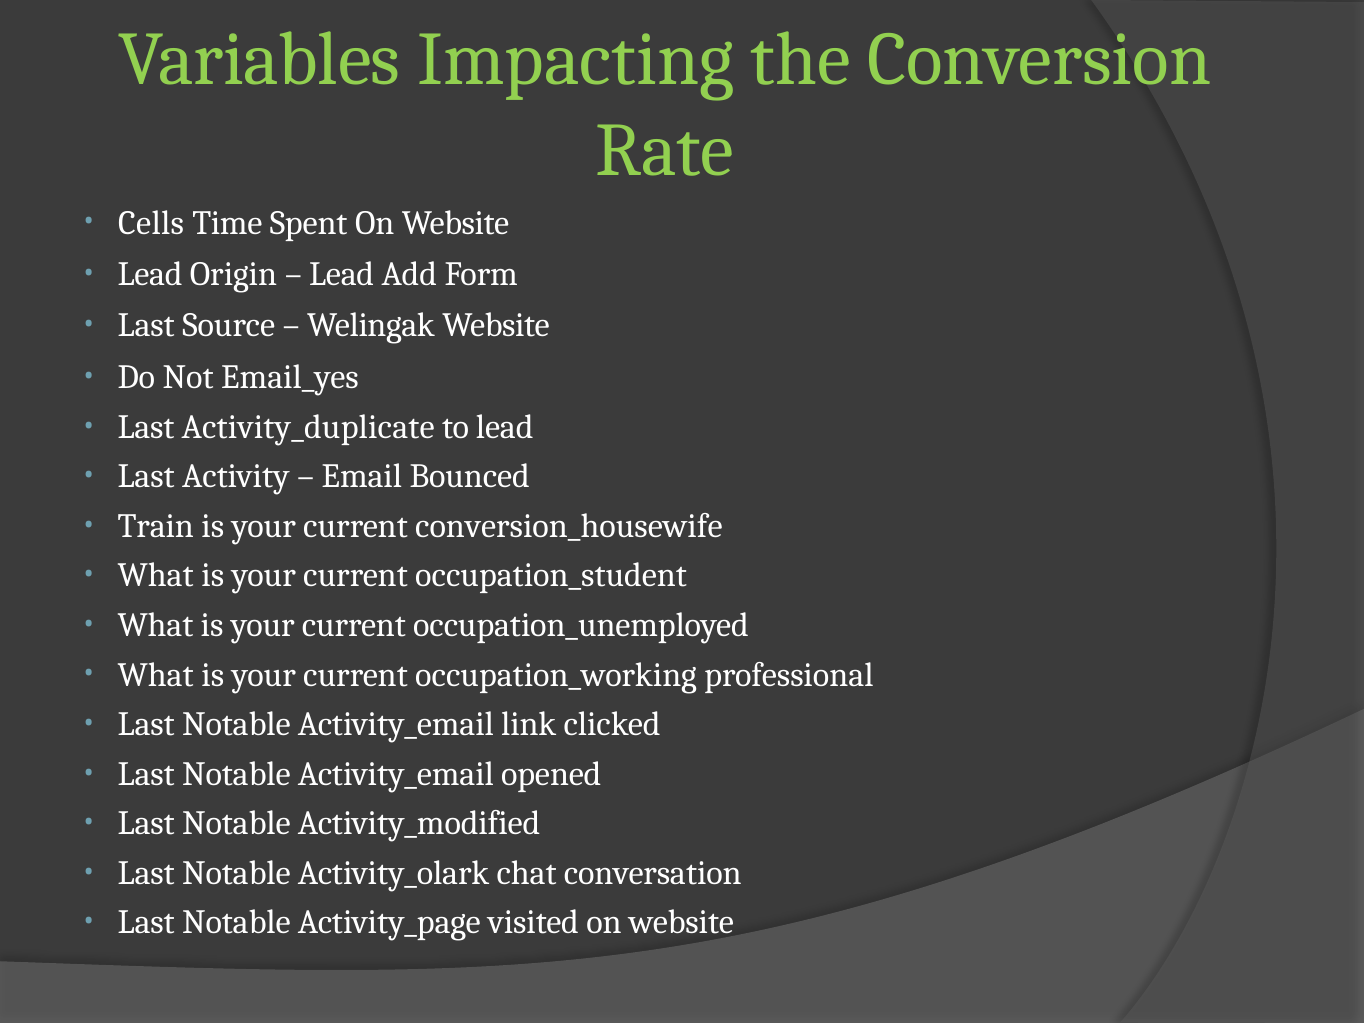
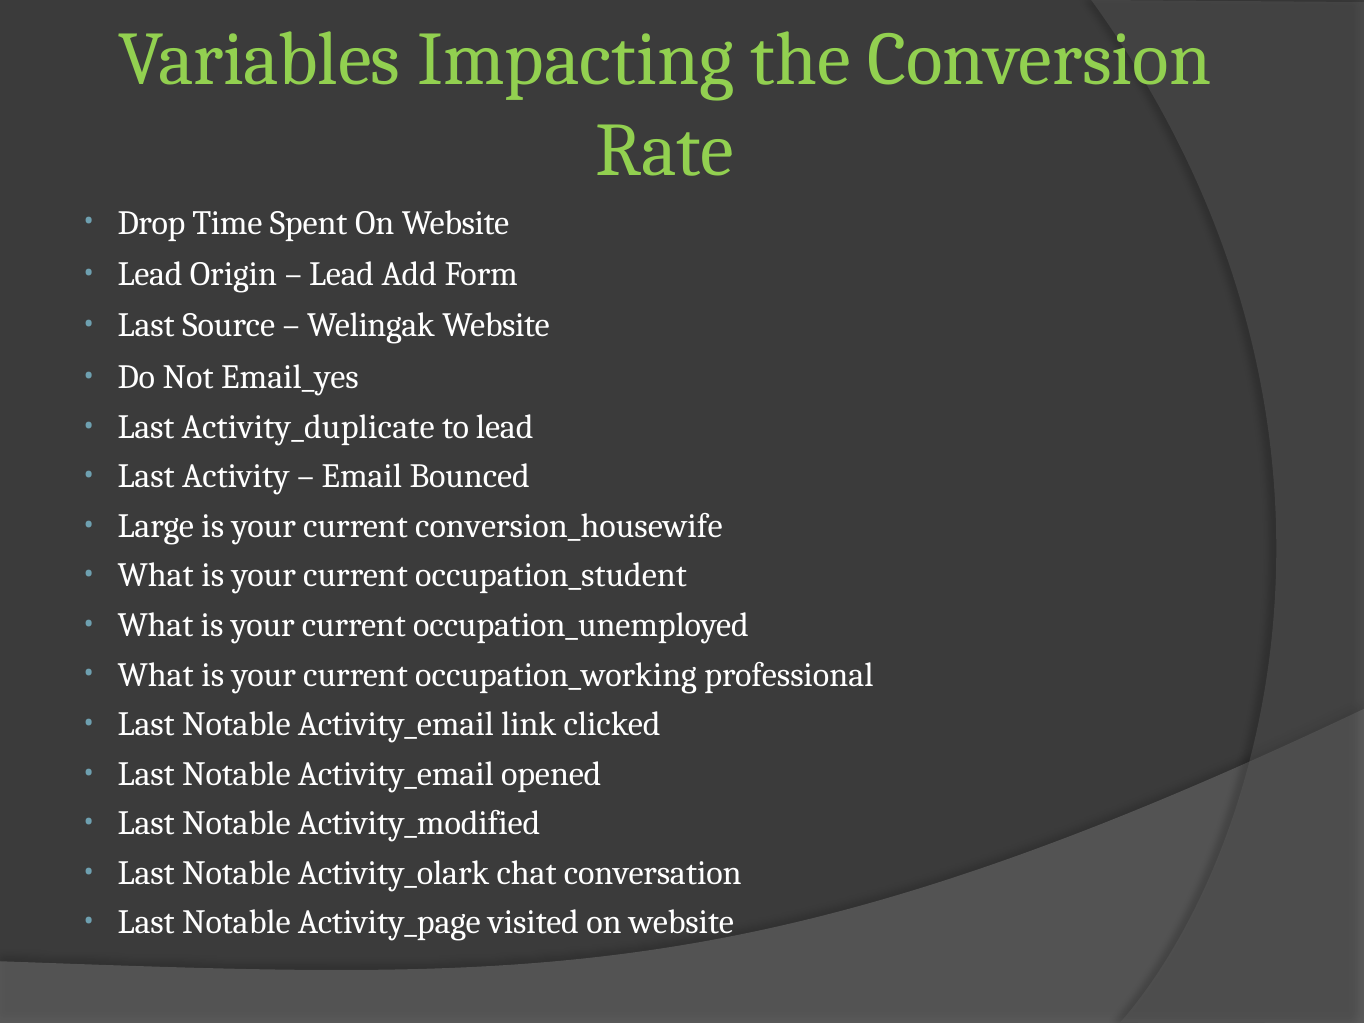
Cells: Cells -> Drop
Train: Train -> Large
